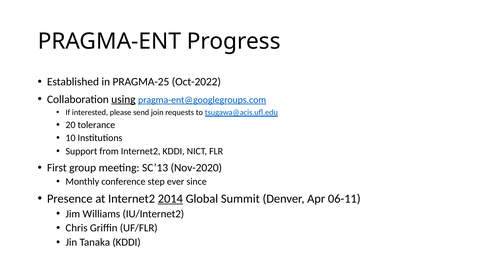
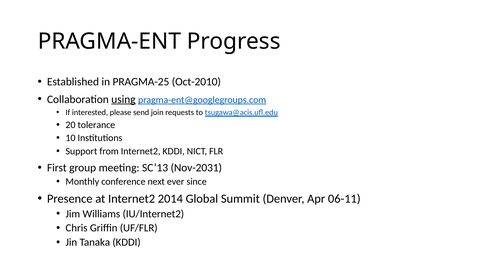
Oct-2022: Oct-2022 -> Oct-2010
Nov-2020: Nov-2020 -> Nov-2031
step: step -> next
2014 underline: present -> none
